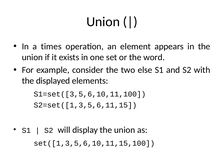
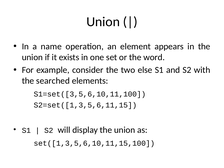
times: times -> name
displayed: displayed -> searched
